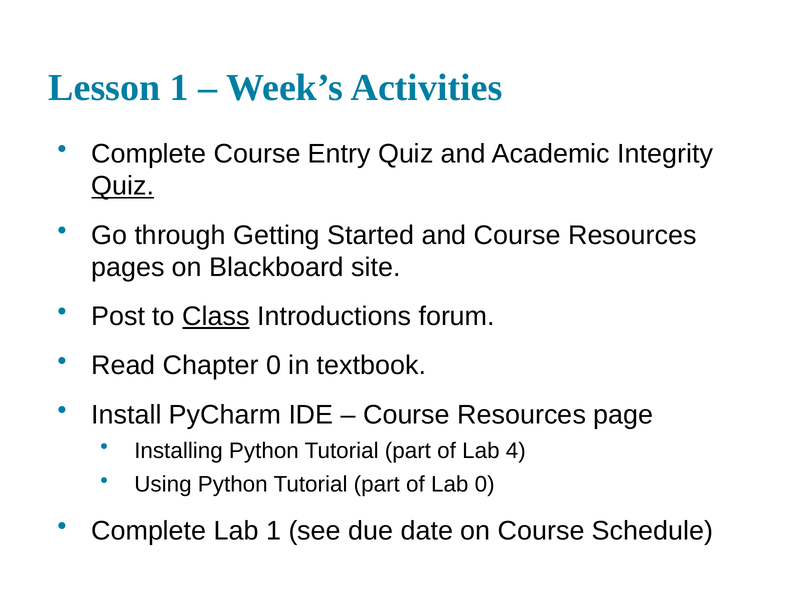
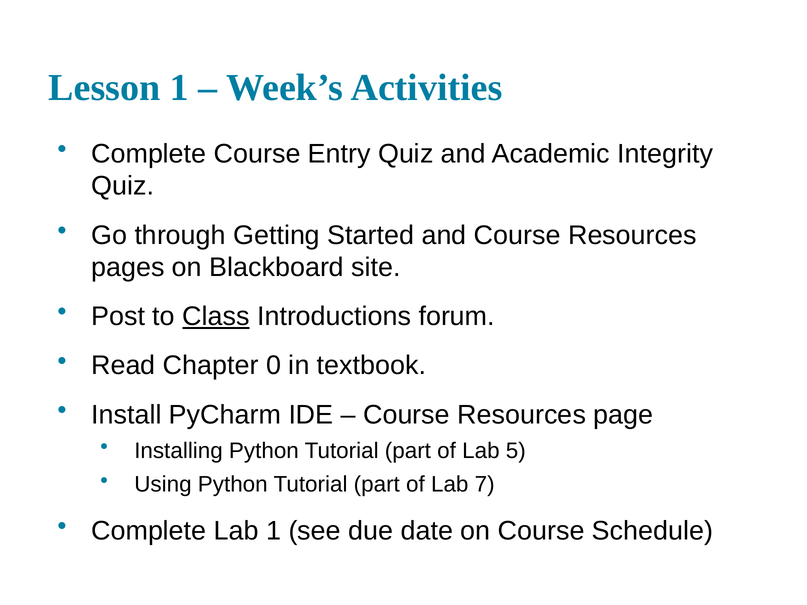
Quiz at (123, 186) underline: present -> none
4: 4 -> 5
Lab 0: 0 -> 7
